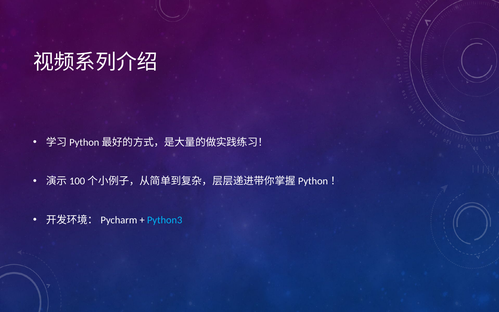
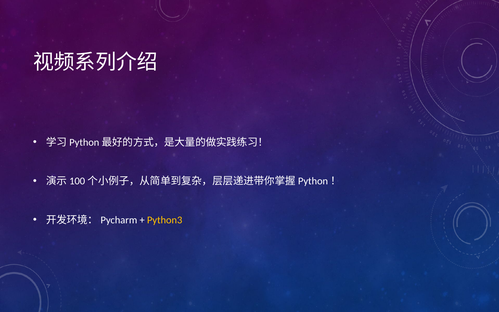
Python3 colour: light blue -> yellow
